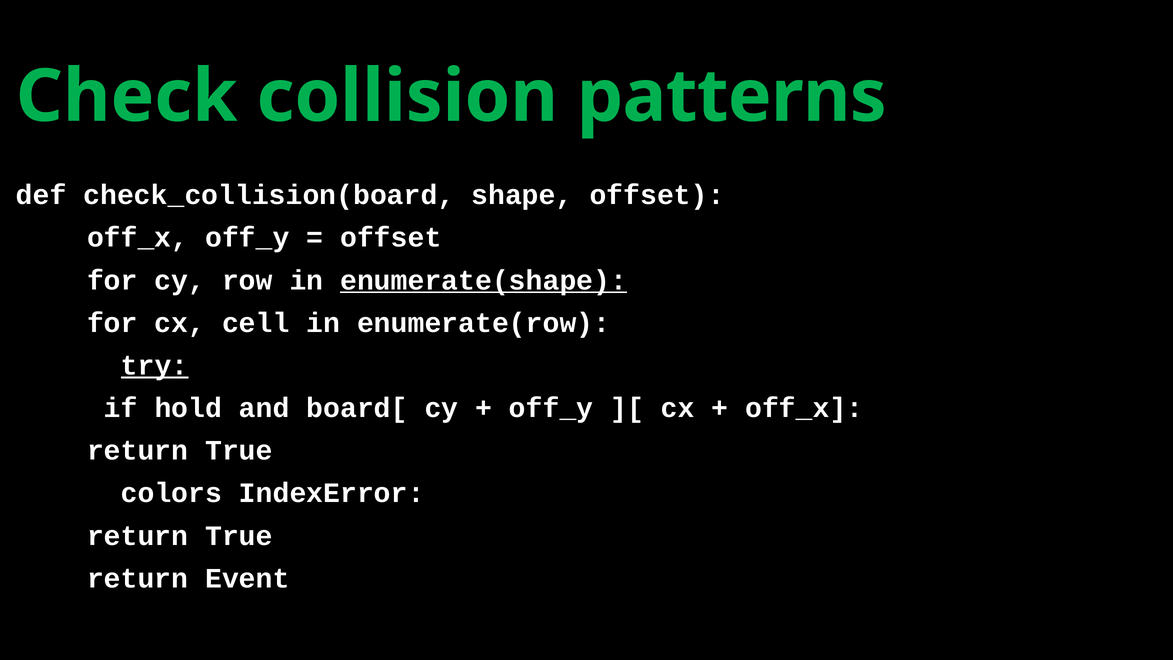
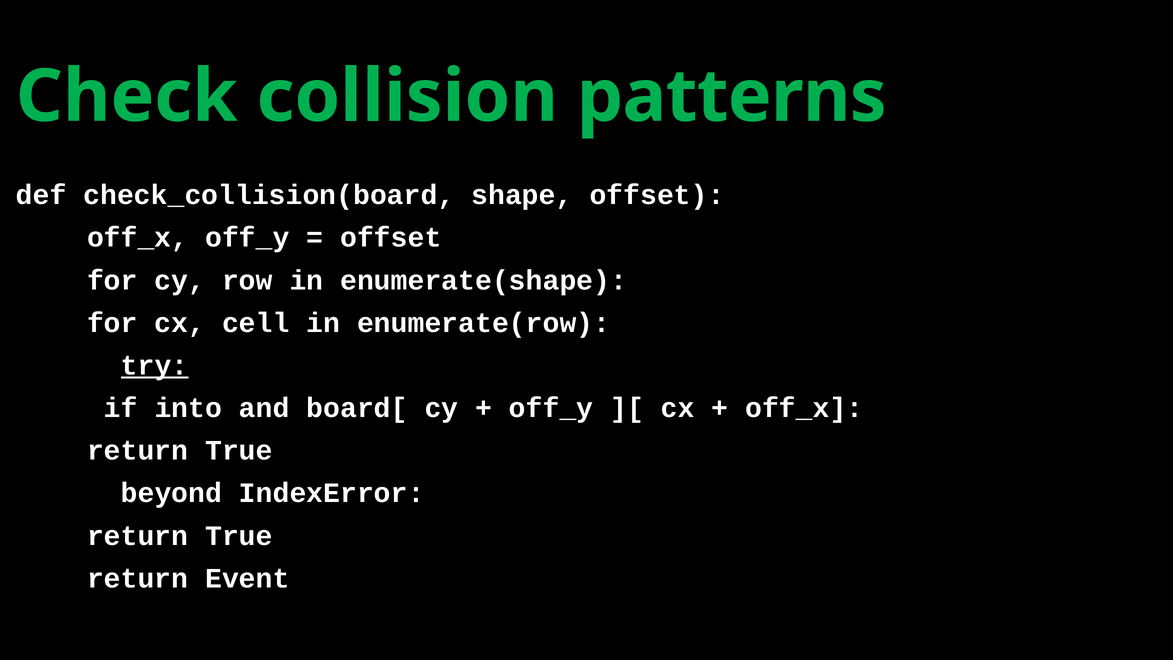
enumerate(shape underline: present -> none
hold: hold -> into
colors: colors -> beyond
